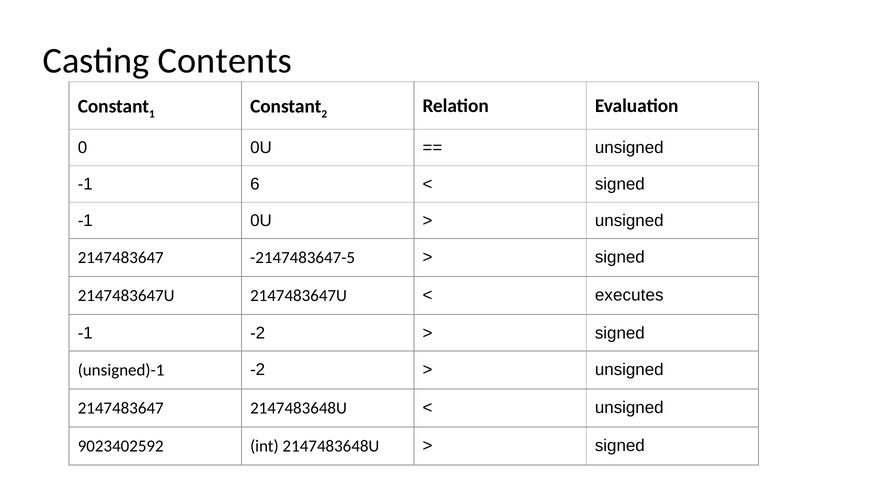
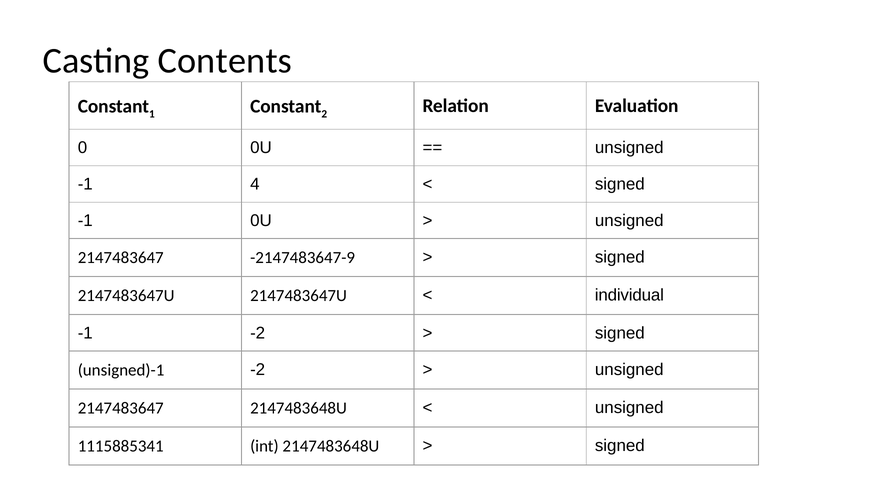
6: 6 -> 4
-2147483647-5: -2147483647-5 -> -2147483647-9
executes: executes -> individual
9023402592: 9023402592 -> 1115885341
